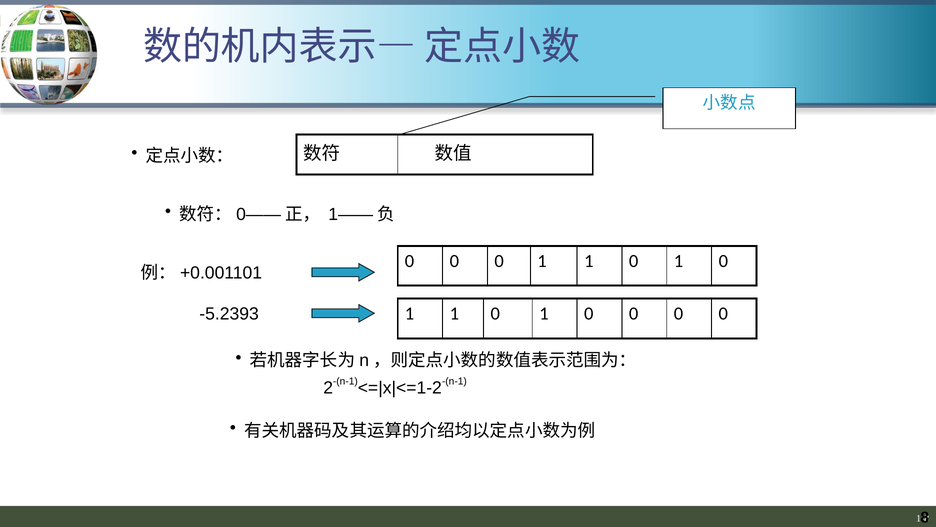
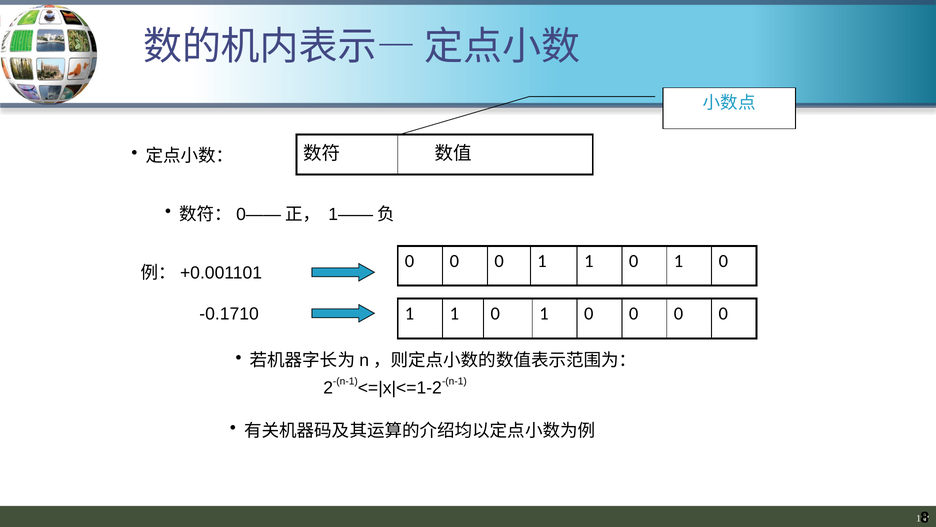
-5.2393: -5.2393 -> -0.1710
